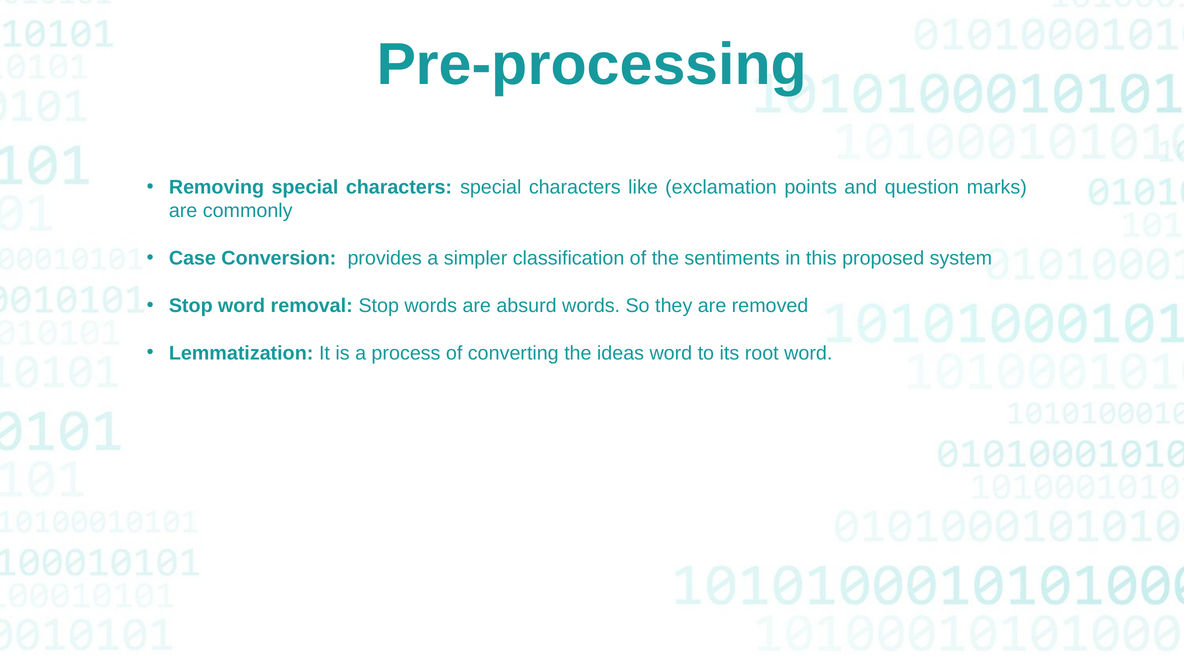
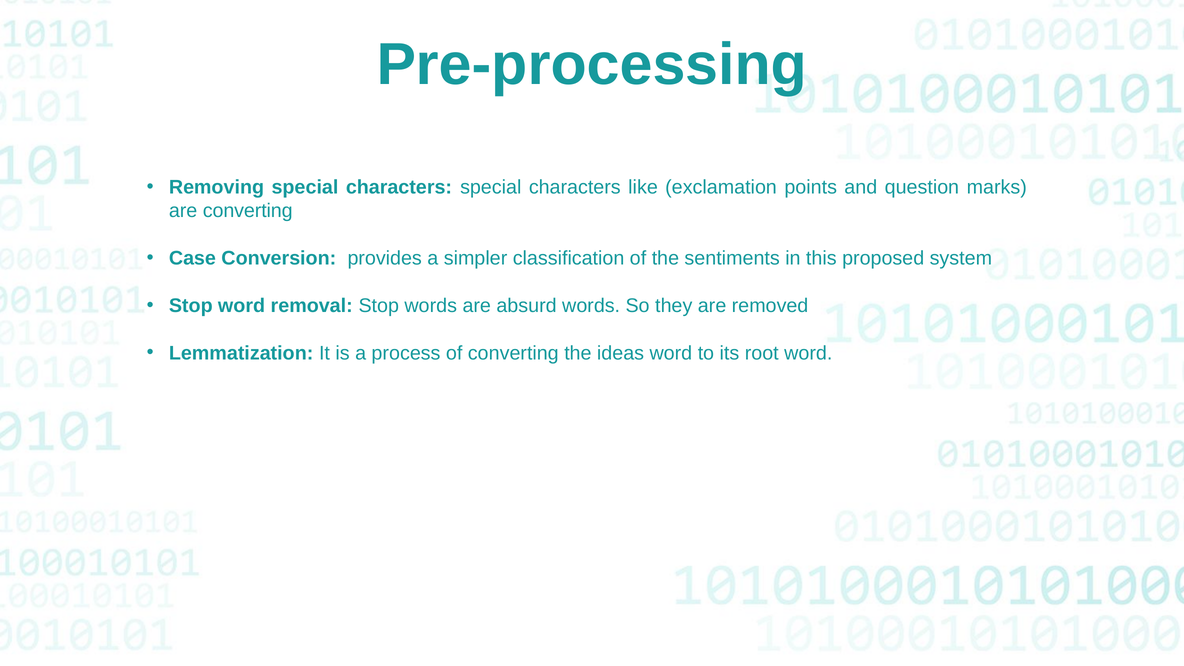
are commonly: commonly -> converting
